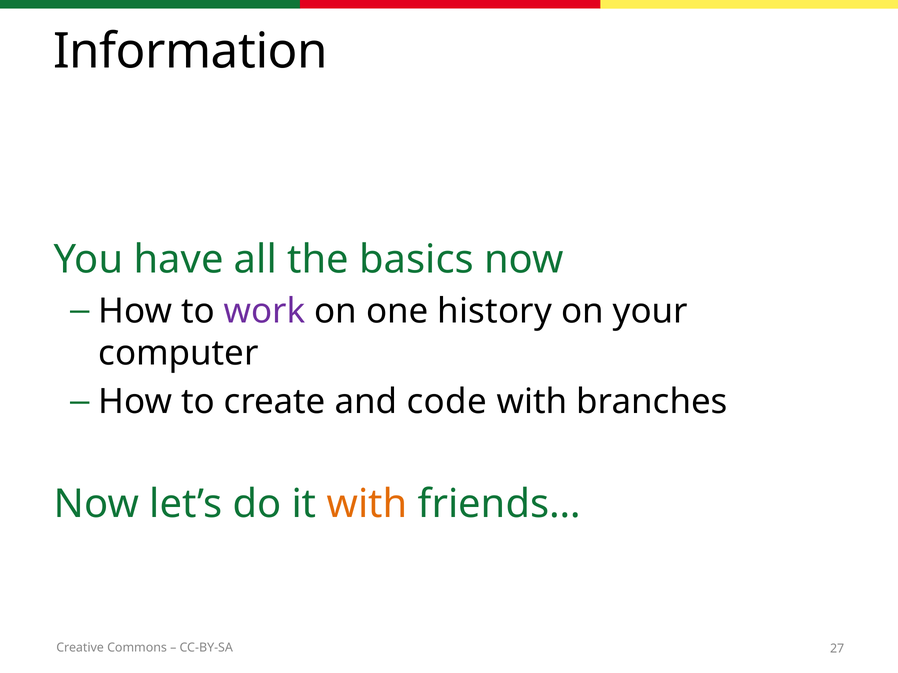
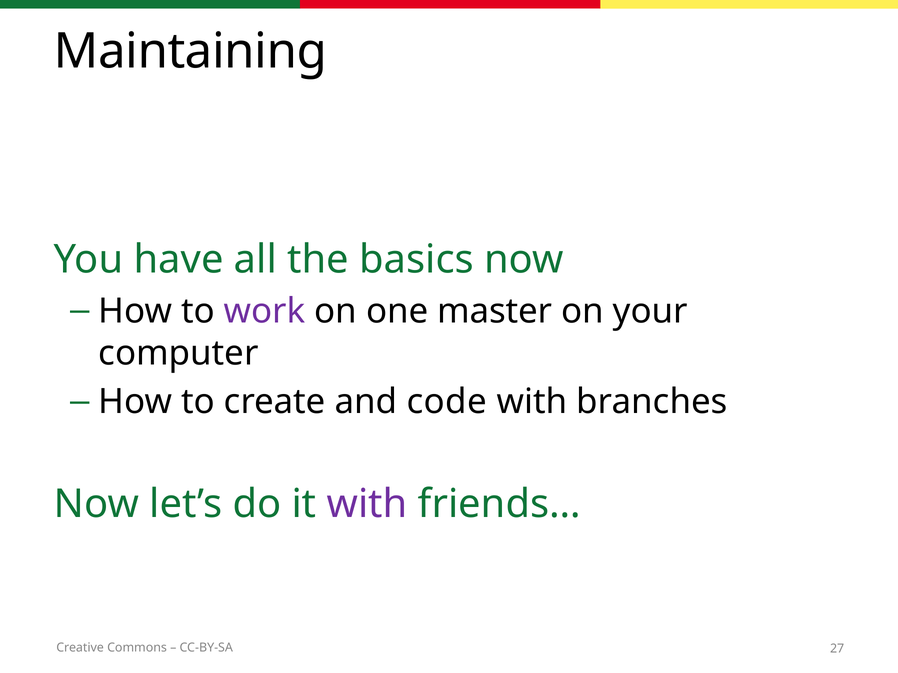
Information: Information -> Maintaining
history: history -> master
with at (367, 504) colour: orange -> purple
